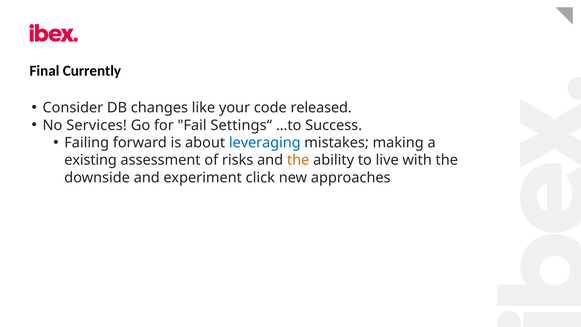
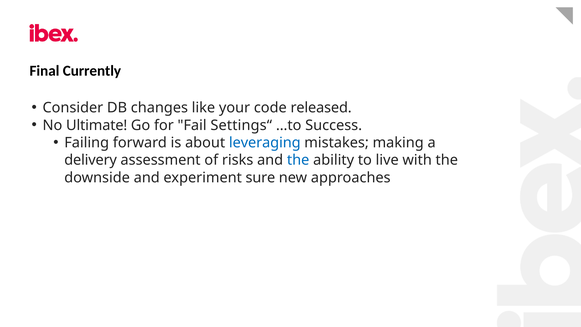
Services: Services -> Ultimate
existing: existing -> delivery
the at (298, 160) colour: orange -> blue
click: click -> sure
